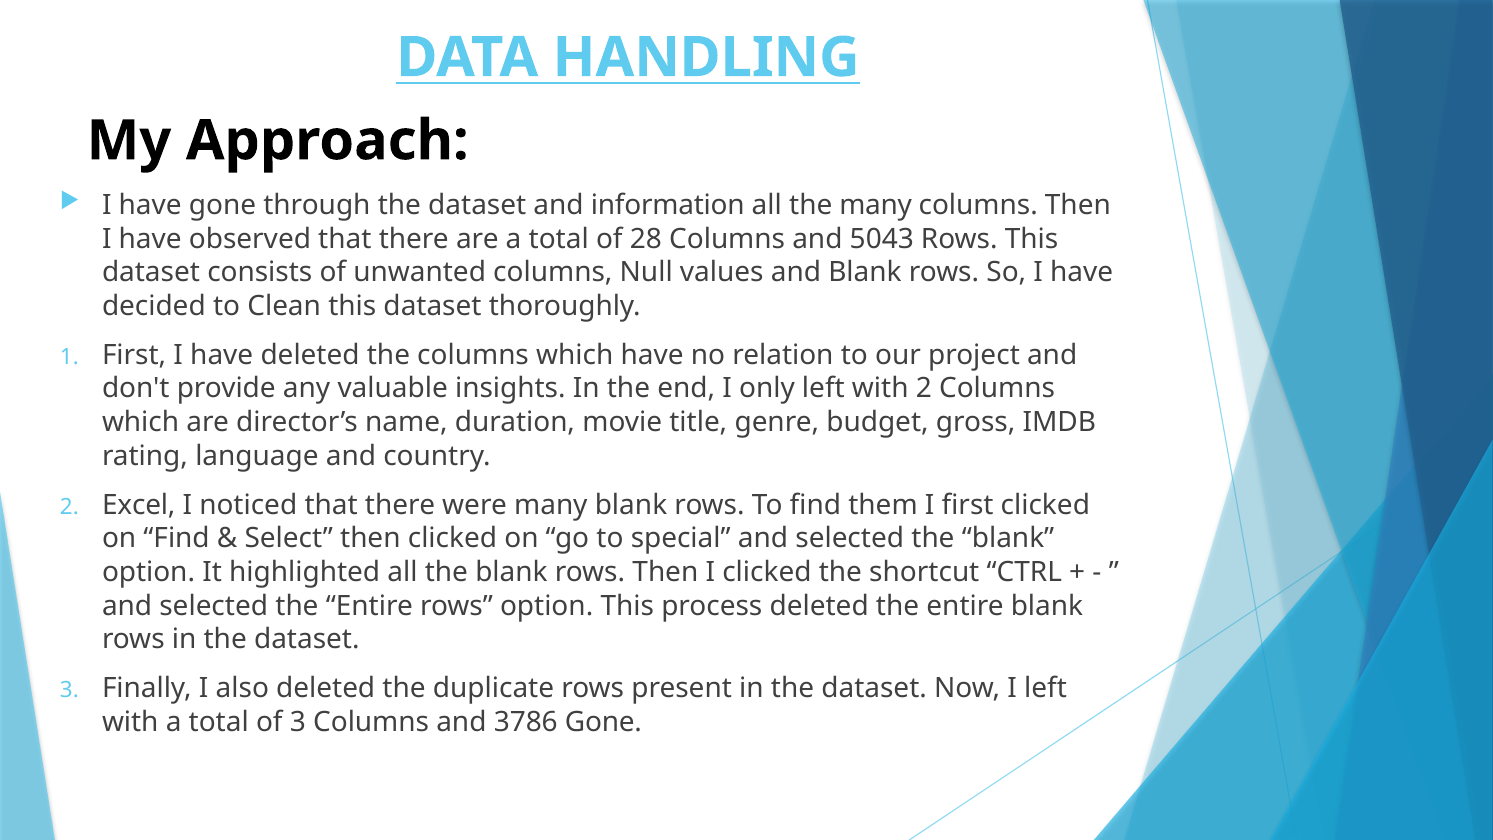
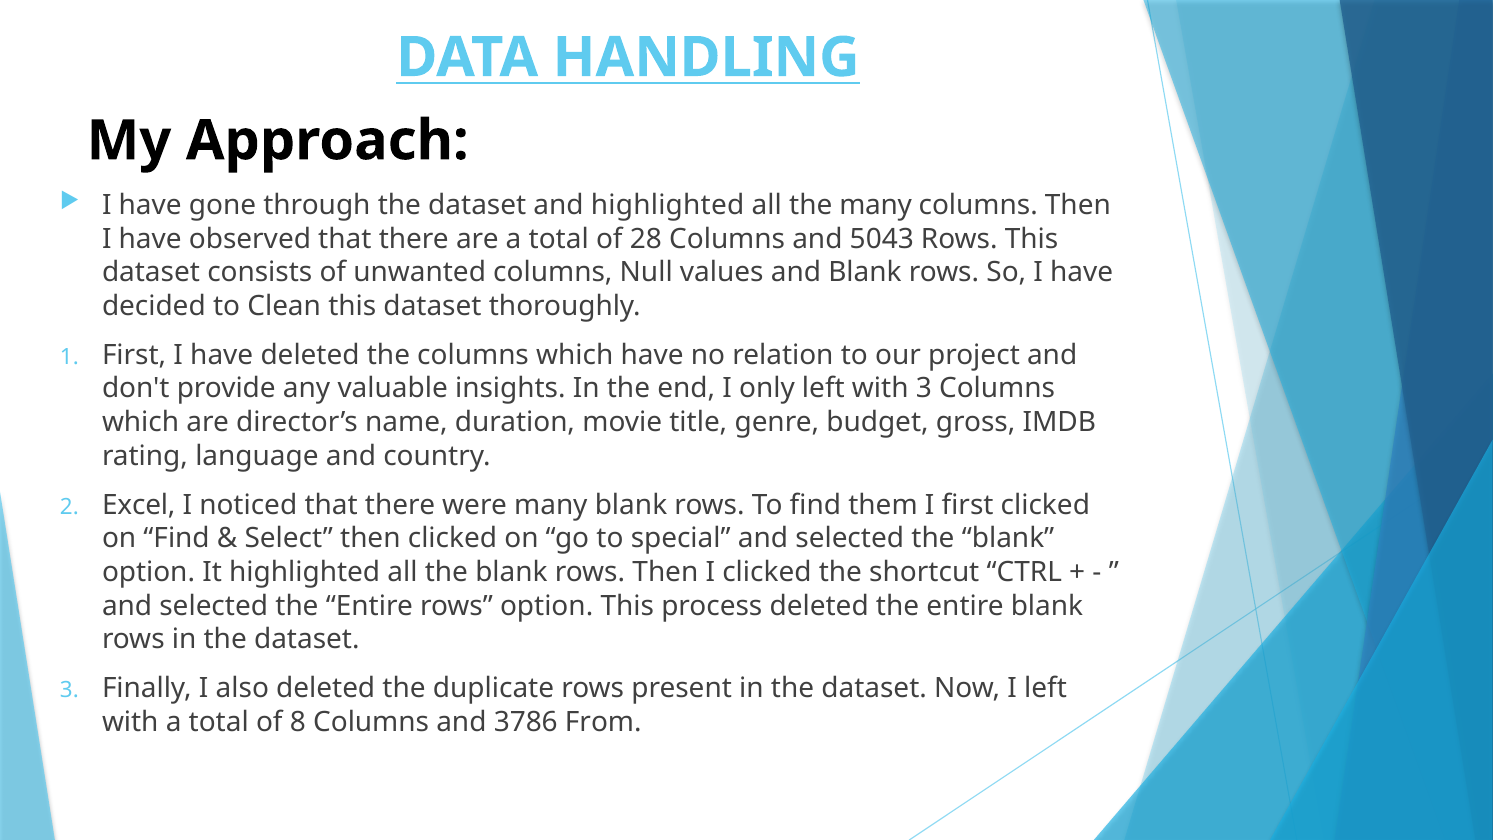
and information: information -> highlighted
with 2: 2 -> 3
of 3: 3 -> 8
3786 Gone: Gone -> From
